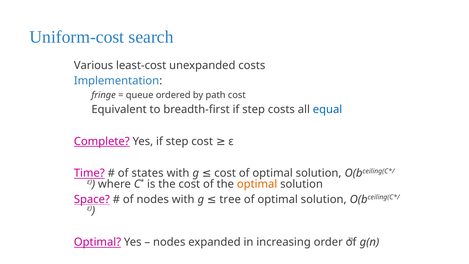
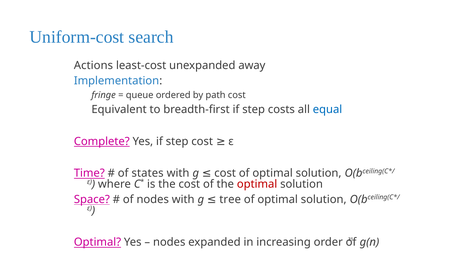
Various: Various -> Actions
unexpanded costs: costs -> away
optimal at (257, 184) colour: orange -> red
